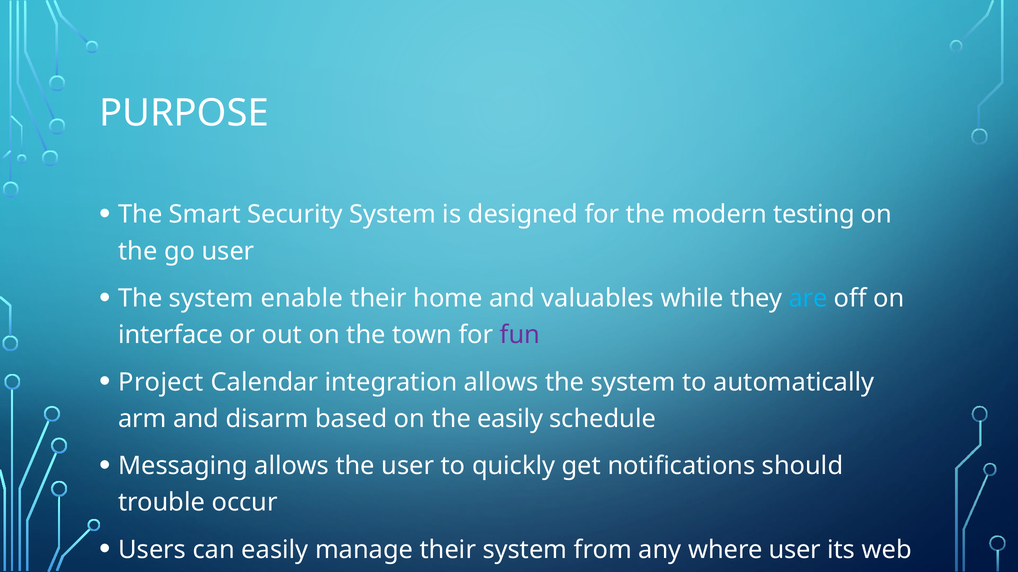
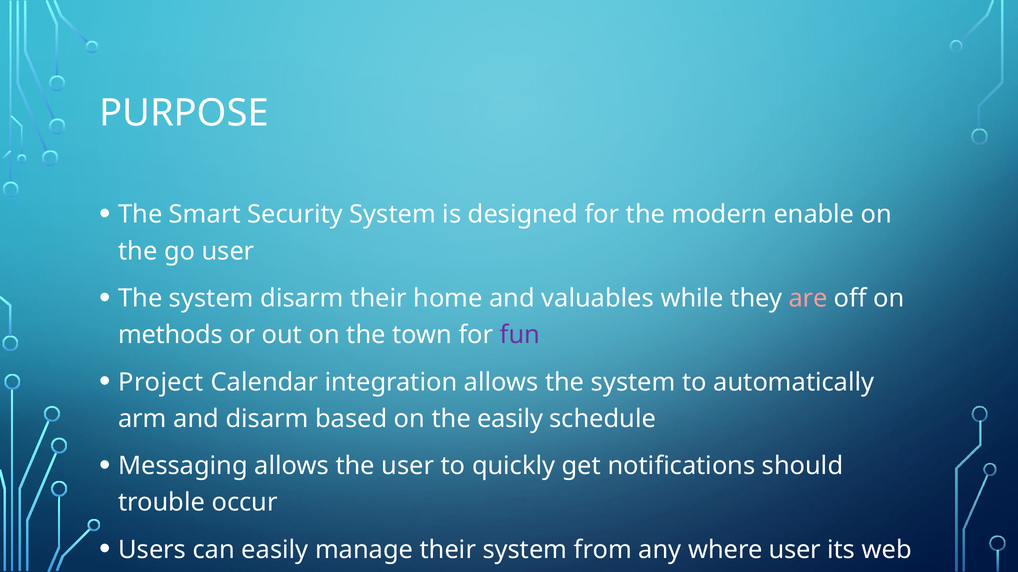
testing: testing -> enable
system enable: enable -> disarm
are colour: light blue -> pink
interface at (171, 335): interface -> methods
